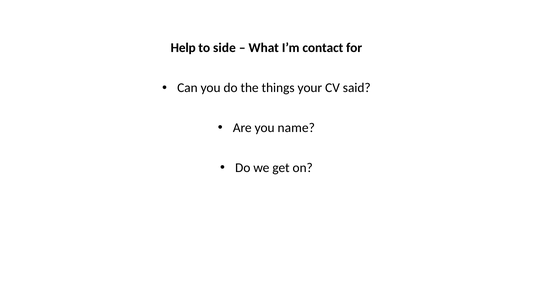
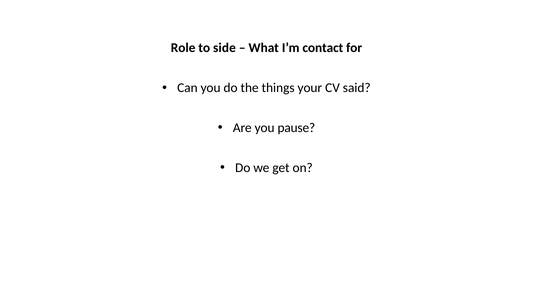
Help: Help -> Role
name: name -> pause
